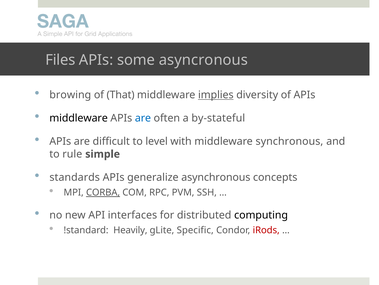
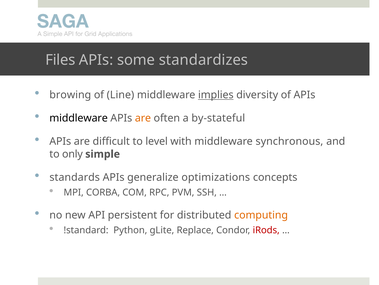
asyncronous: asyncronous -> standardizes
That: That -> Line
are at (143, 118) colour: blue -> orange
rule: rule -> only
asynchronous: asynchronous -> optimizations
CORBA underline: present -> none
interfaces: interfaces -> persistent
computing colour: black -> orange
Heavily: Heavily -> Python
Specific: Specific -> Replace
